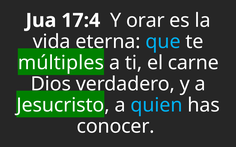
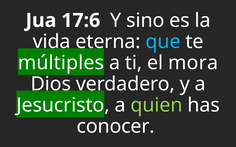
17:4: 17:4 -> 17:6
orar: orar -> sino
carne: carne -> mora
quien colour: light blue -> light green
